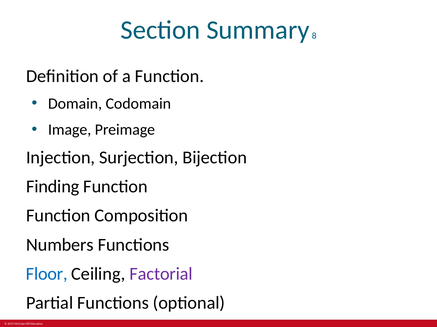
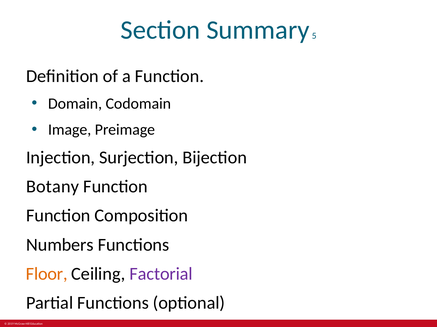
8: 8 -> 5
Finding: Finding -> Botany
Floor colour: blue -> orange
